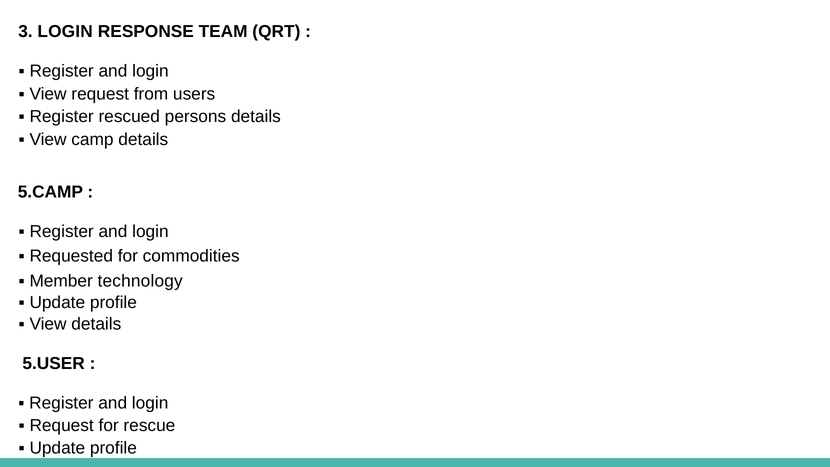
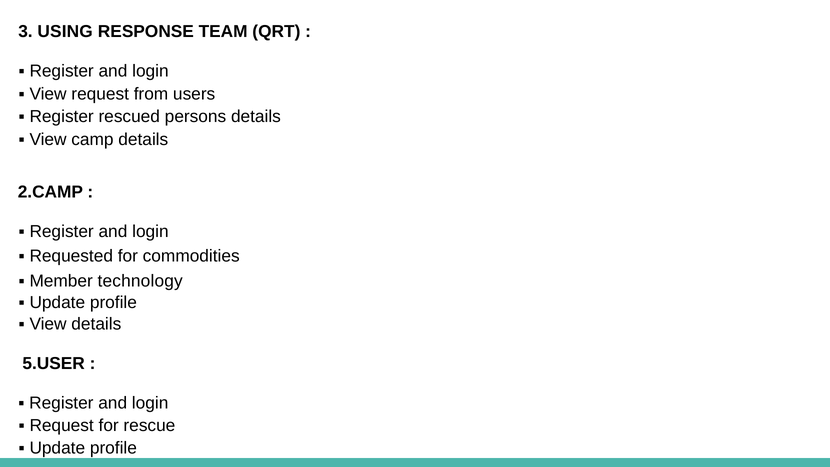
3 LOGIN: LOGIN -> USING
5.CAMP: 5.CAMP -> 2.CAMP
